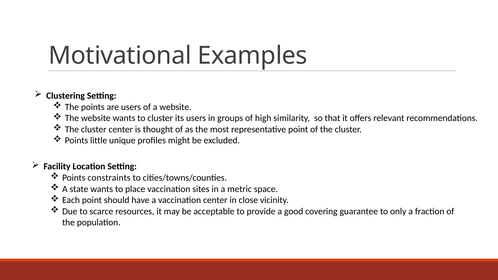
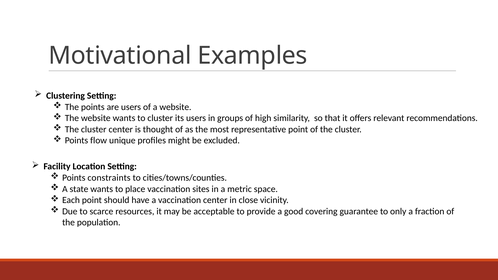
little: little -> flow
